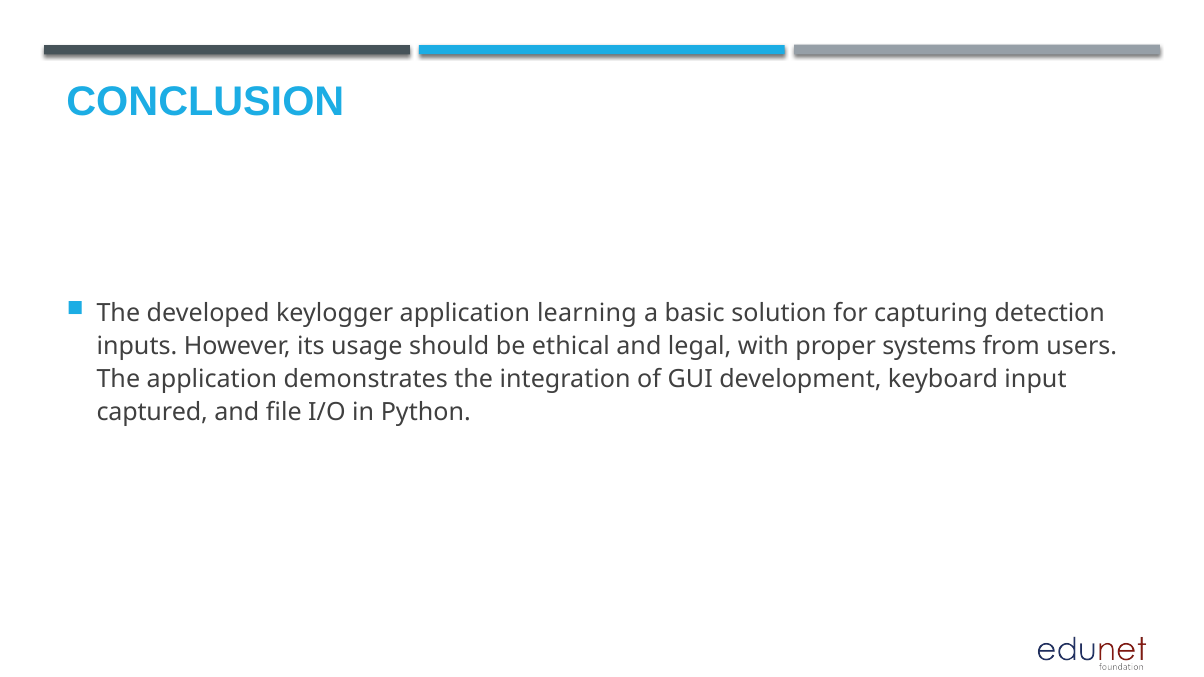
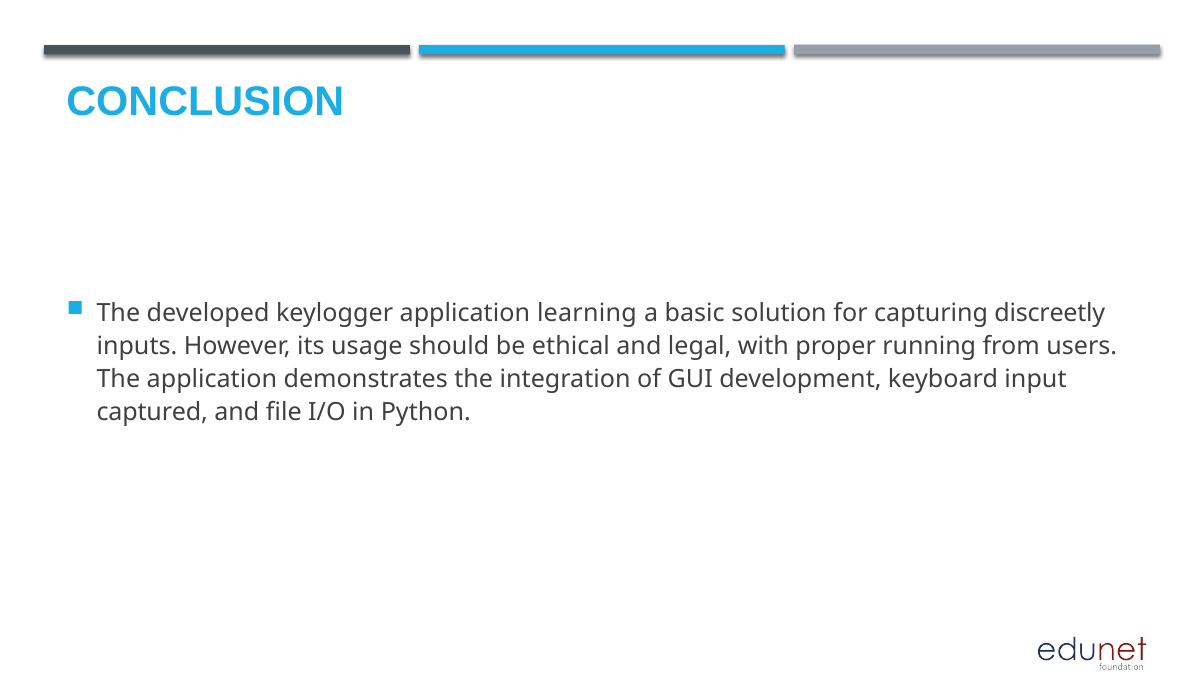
detection: detection -> discreetly
systems: systems -> running
